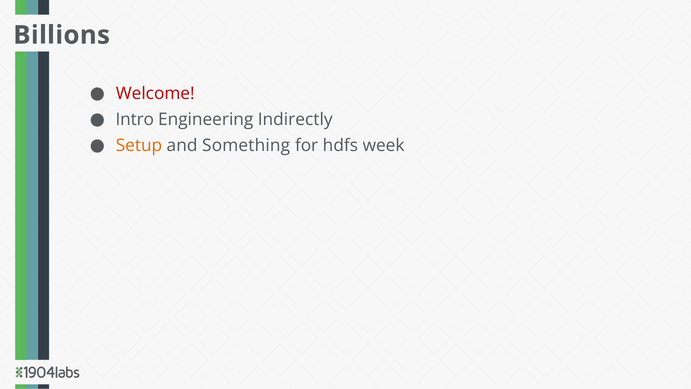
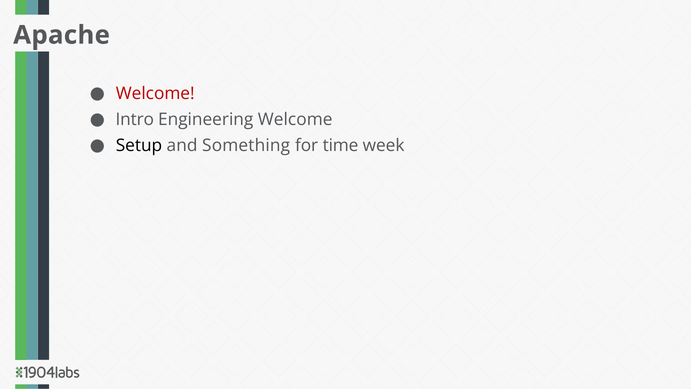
Billions: Billions -> Apache
Engineering Indirectly: Indirectly -> Welcome
Setup colour: orange -> black
hdfs: hdfs -> time
